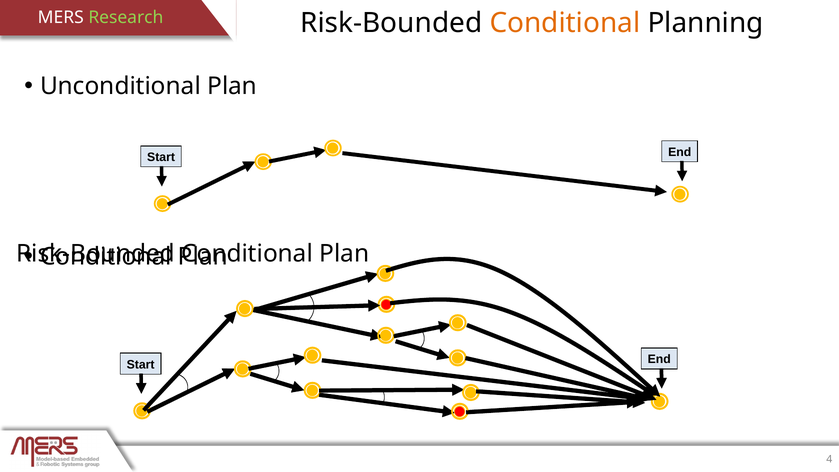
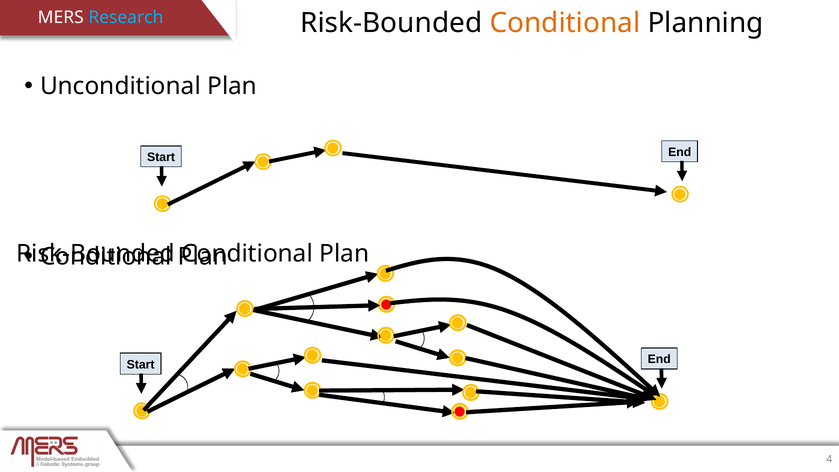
Research colour: light green -> light blue
